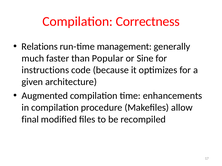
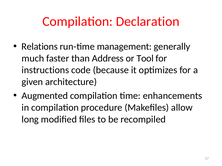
Correctness: Correctness -> Declaration
Popular: Popular -> Address
Sine: Sine -> Tool
final: final -> long
